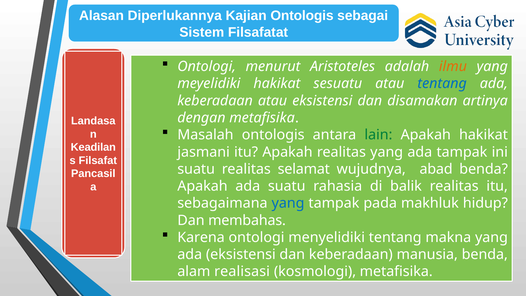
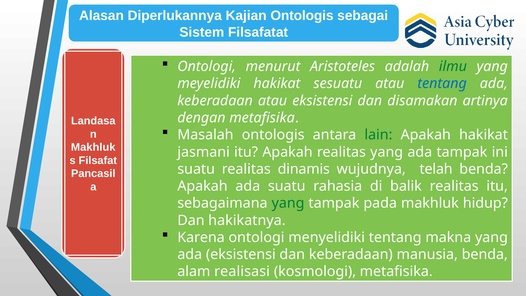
ilmu colour: orange -> green
Keadilan at (93, 147): Keadilan -> Makhluk
selamat: selamat -> dinamis
abad: abad -> telah
yang at (288, 203) colour: blue -> green
membahas: membahas -> hakikatnya
